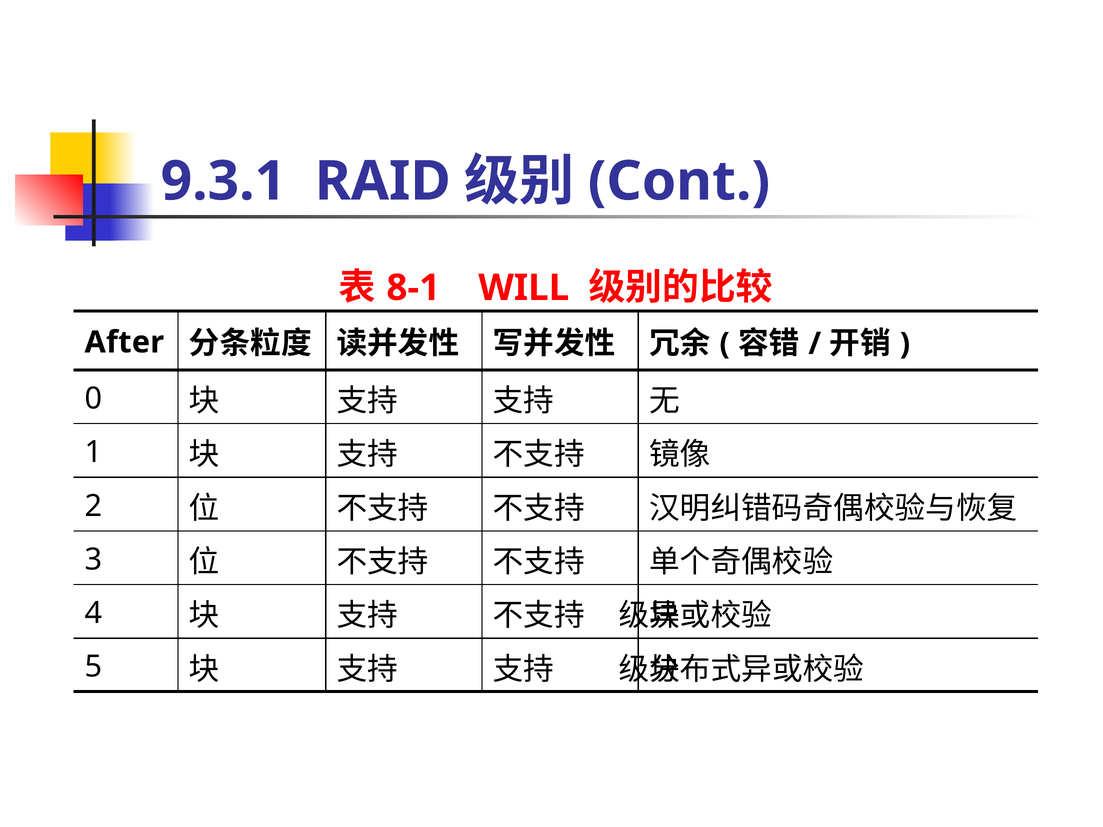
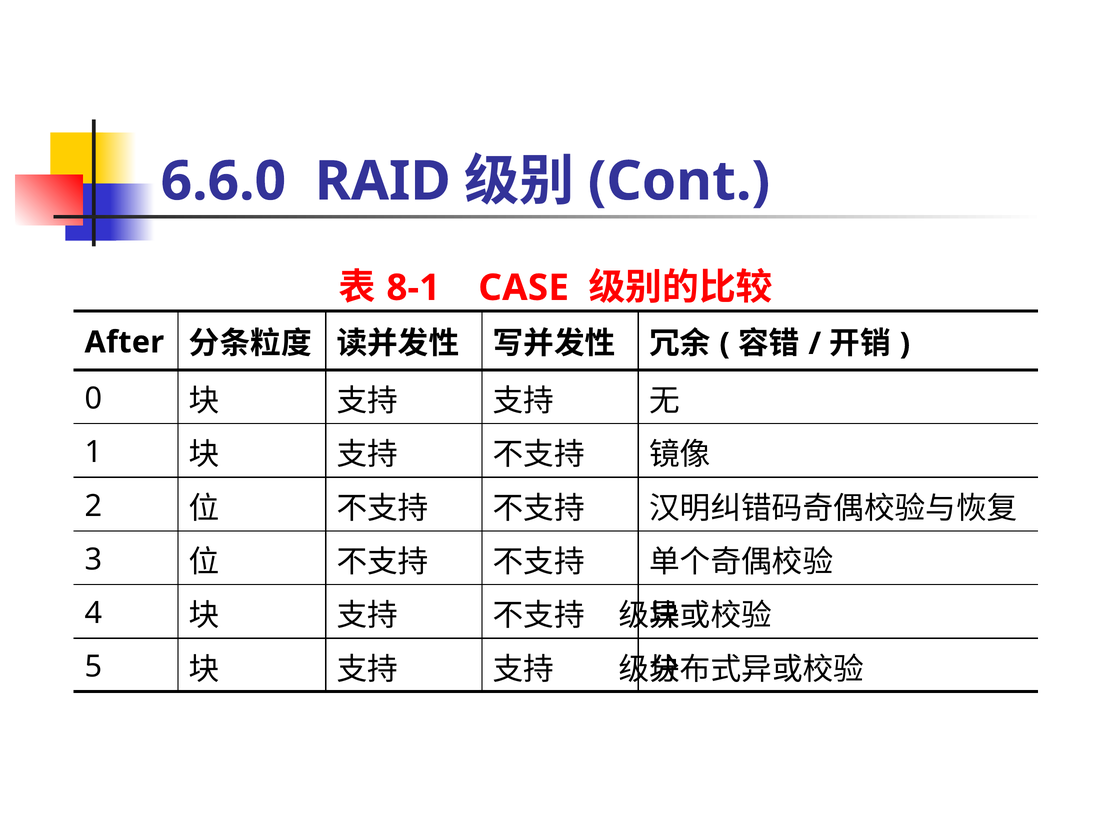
9.3.1: 9.3.1 -> 6.6.0
WILL: WILL -> CASE
